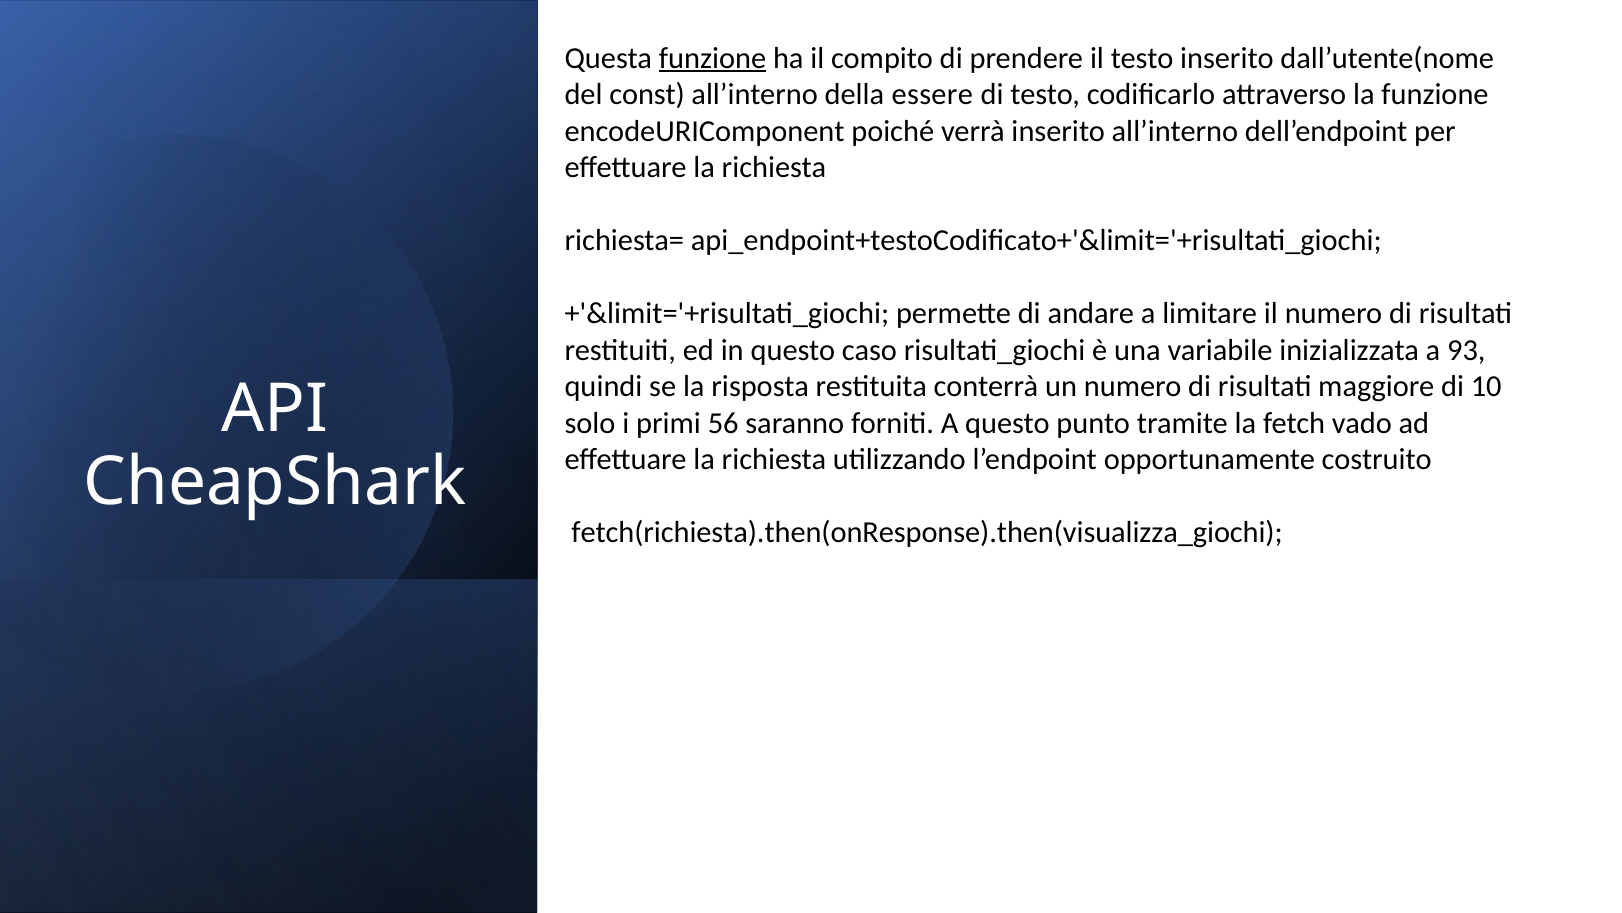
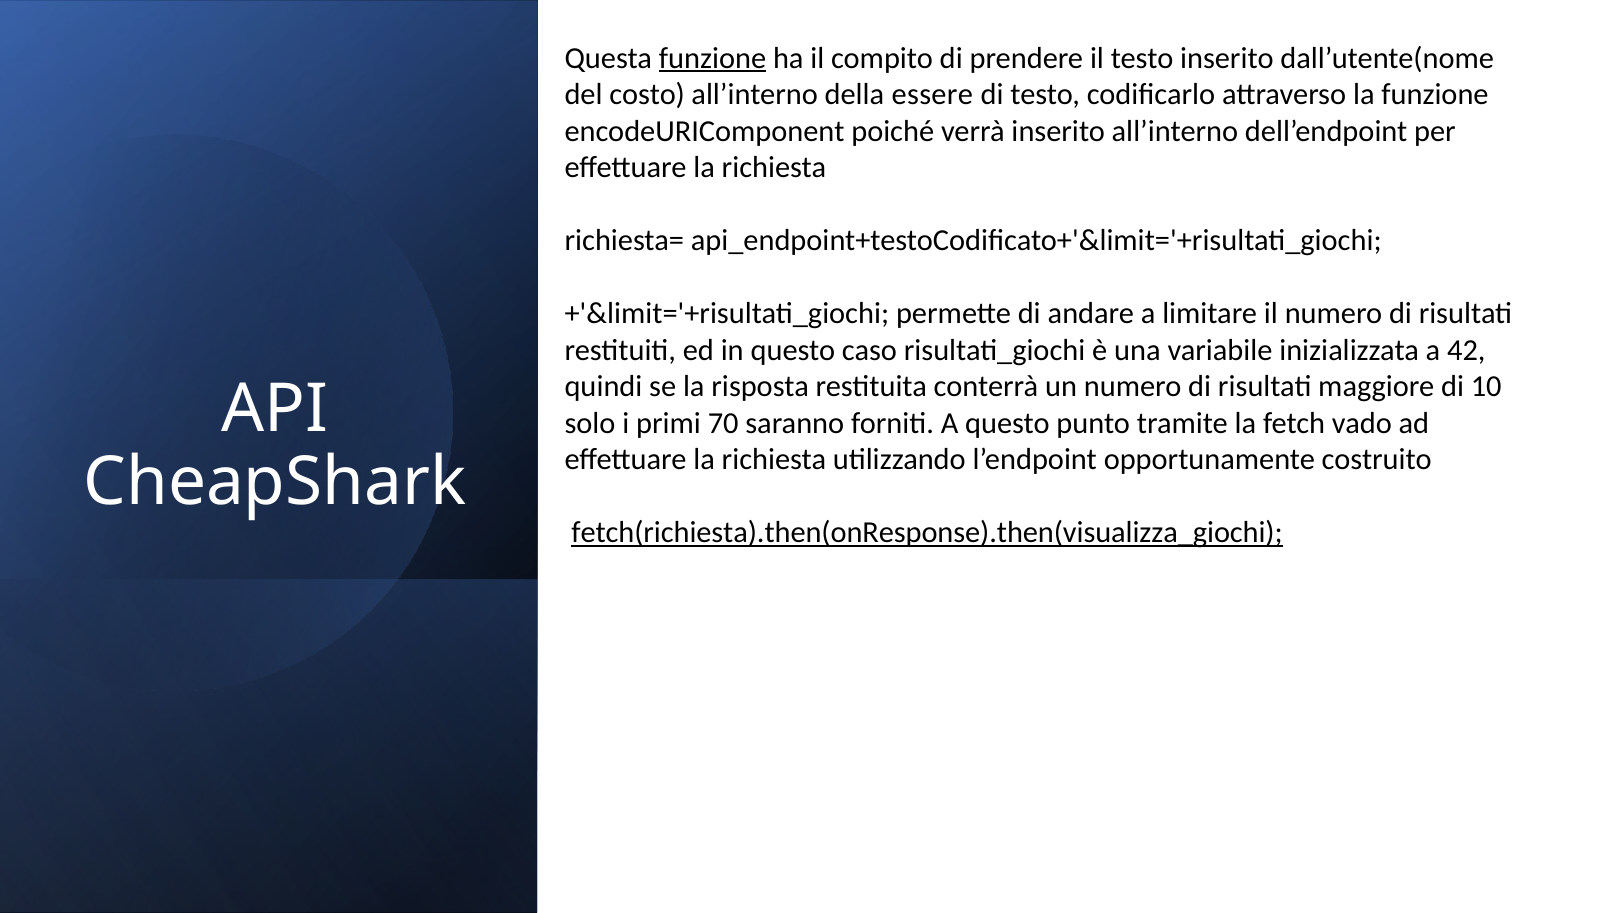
const: const -> costo
93: 93 -> 42
56: 56 -> 70
fetch(richiesta).then(onResponse).then(visualizza_giochi underline: none -> present
